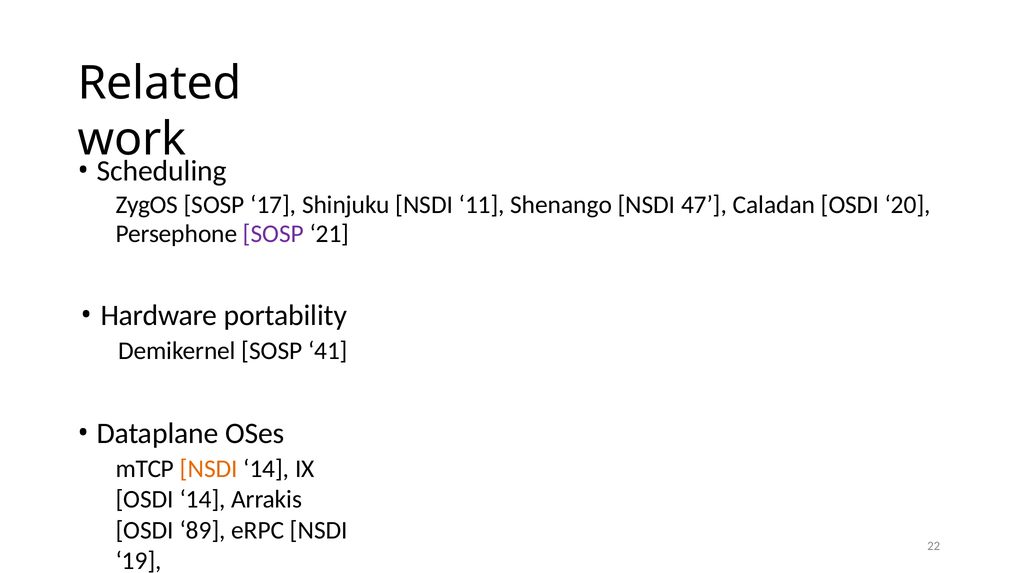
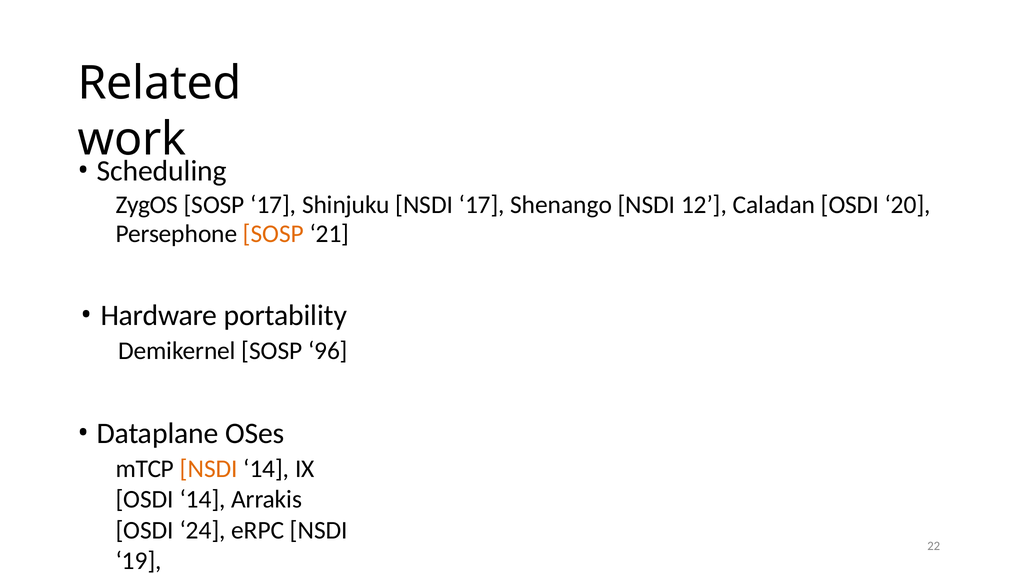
NSDI 11: 11 -> 17
47: 47 -> 12
SOSP at (273, 234) colour: purple -> orange
41: 41 -> 96
89: 89 -> 24
